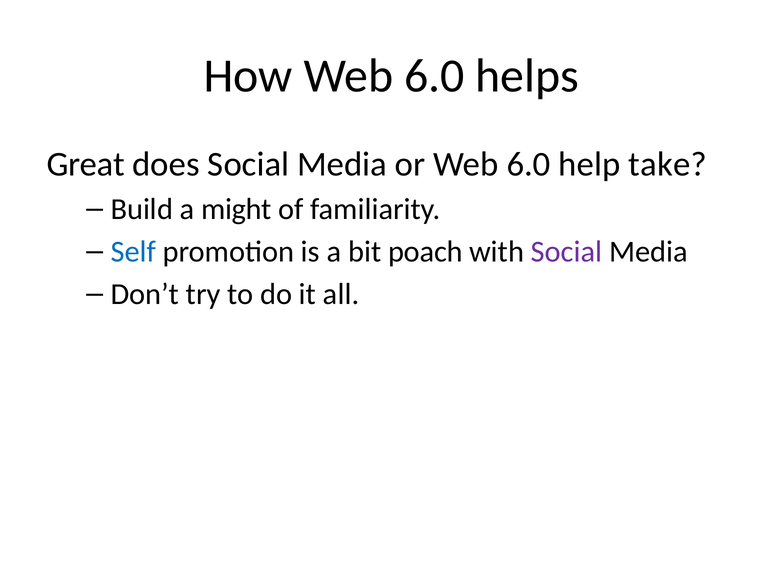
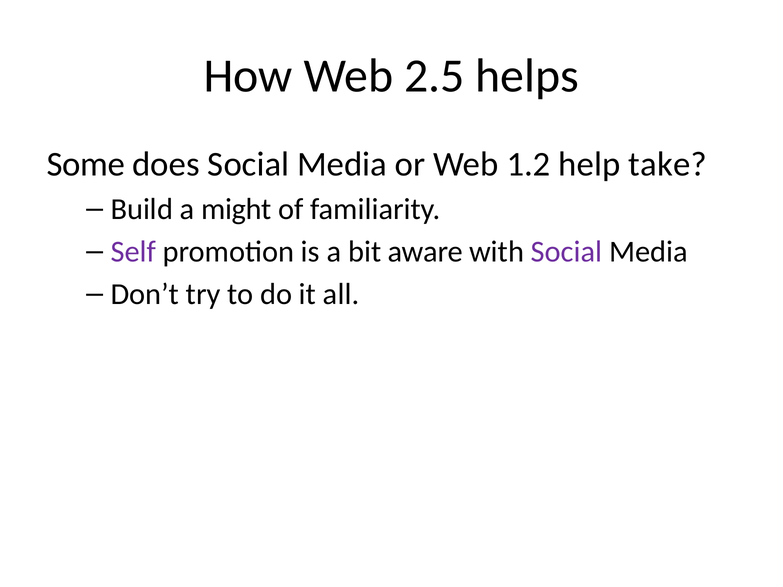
How Web 6.0: 6.0 -> 2.5
Great: Great -> Some
or Web 6.0: 6.0 -> 1.2
Self colour: blue -> purple
poach: poach -> aware
